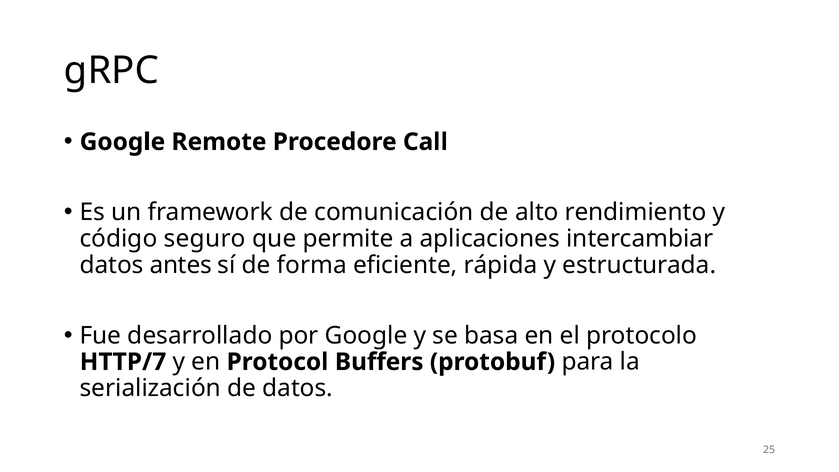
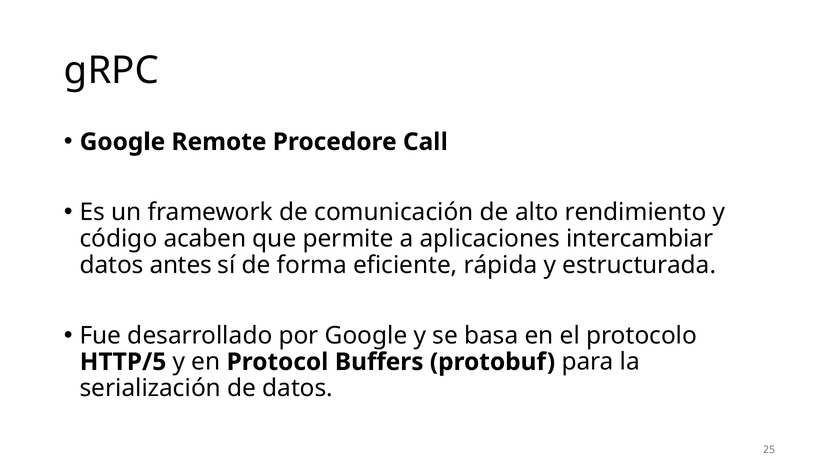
seguro: seguro -> acaben
HTTP/7: HTTP/7 -> HTTP/5
